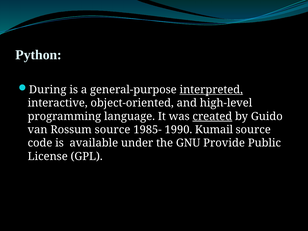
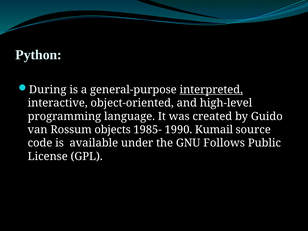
created underline: present -> none
Rossum source: source -> objects
Provide: Provide -> Follows
